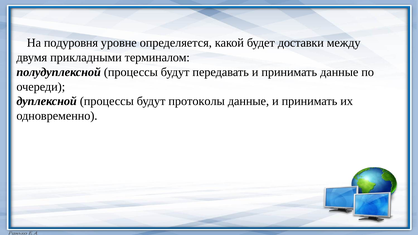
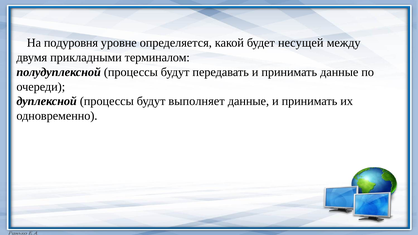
доставки: доставки -> несущей
протоколы: протоколы -> выполняет
